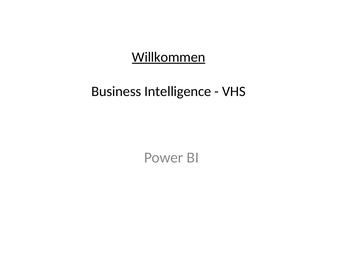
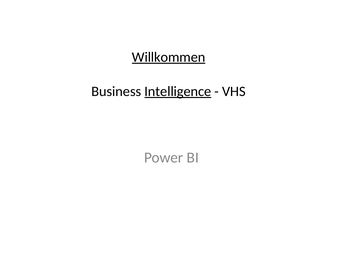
Intelligence underline: none -> present
